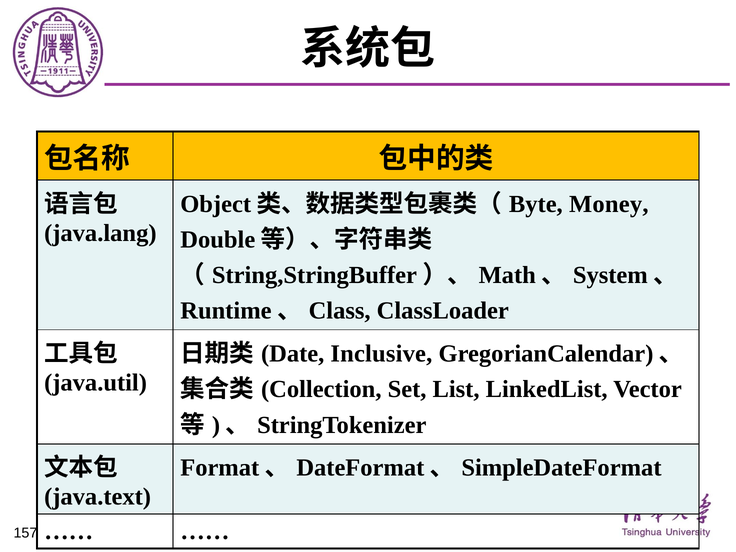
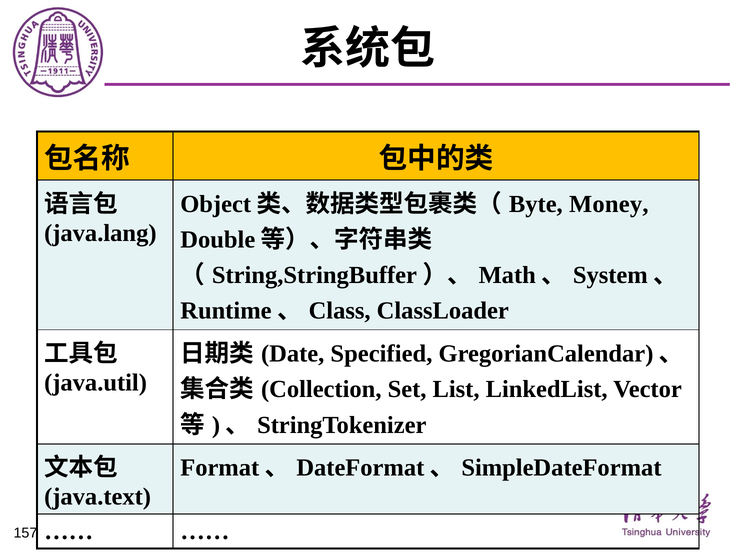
Inclusive: Inclusive -> Specified
